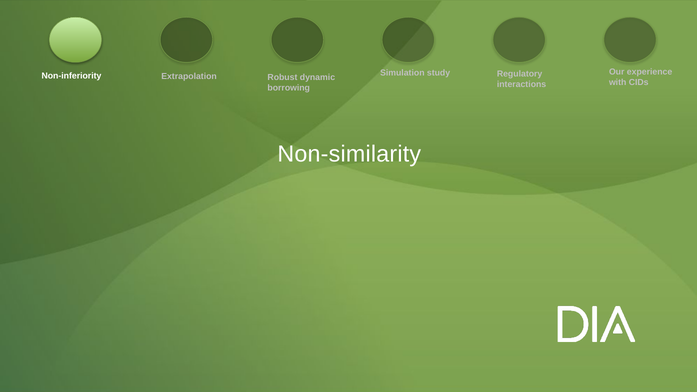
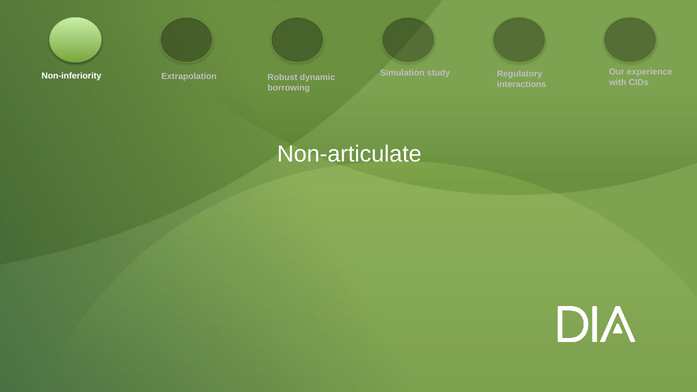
Non-similarity: Non-similarity -> Non-articulate
